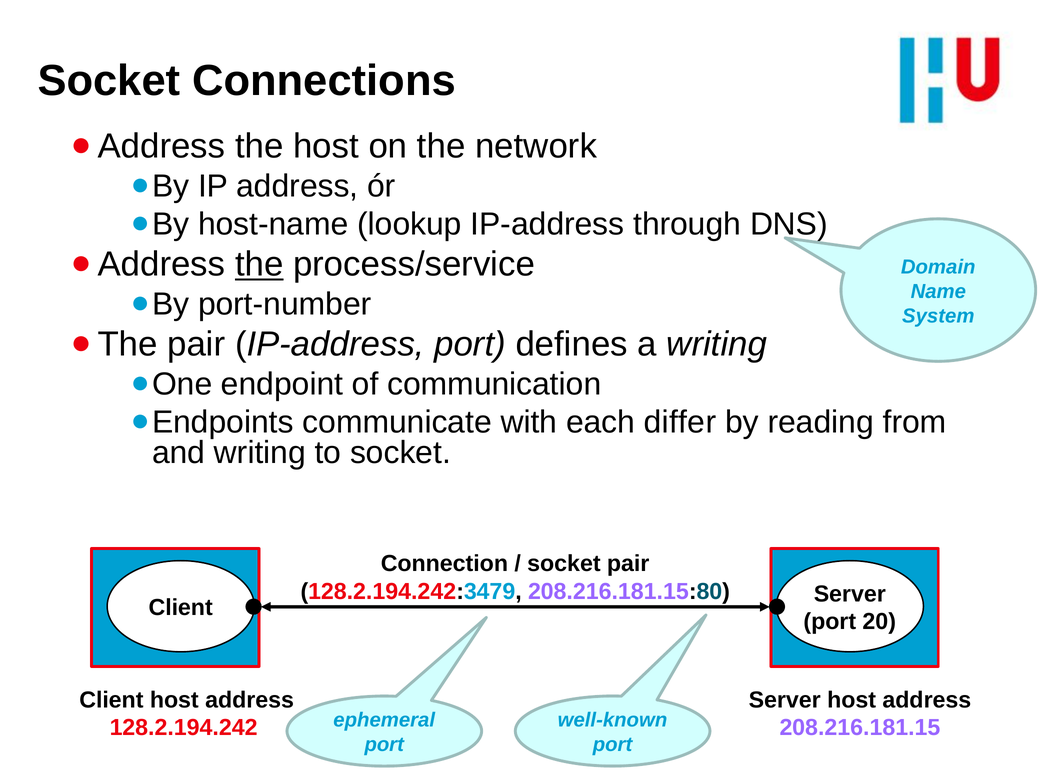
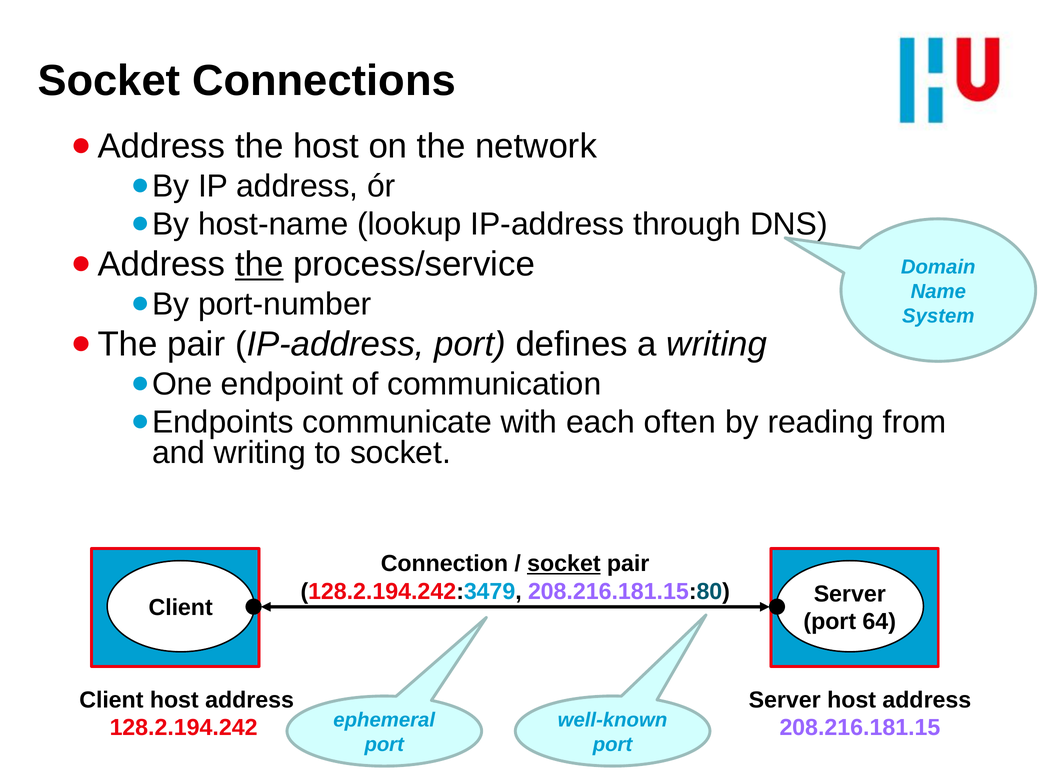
differ: differ -> often
socket at (564, 564) underline: none -> present
20: 20 -> 64
